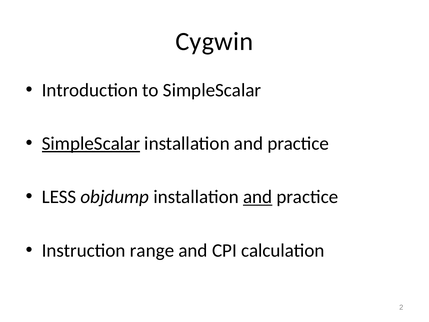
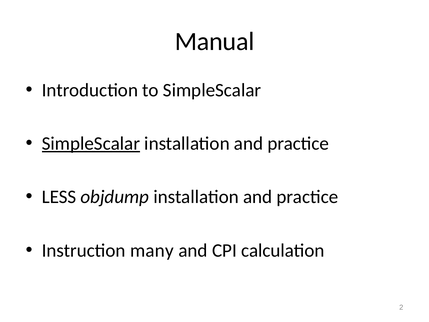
Cygwin: Cygwin -> Manual
and at (258, 197) underline: present -> none
range: range -> many
